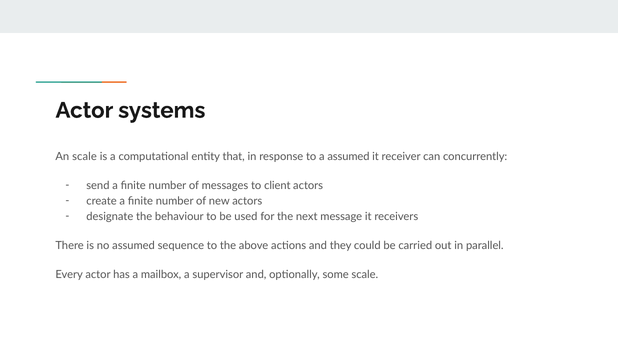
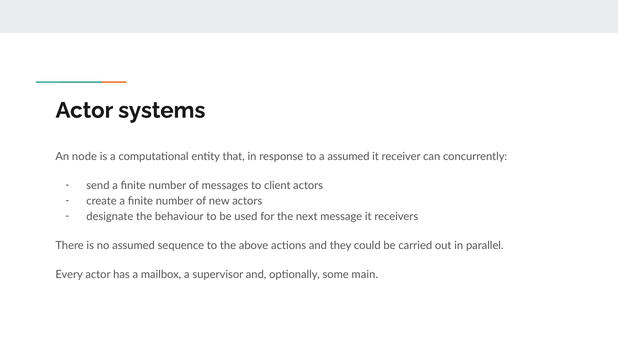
An scale: scale -> node
some scale: scale -> main
